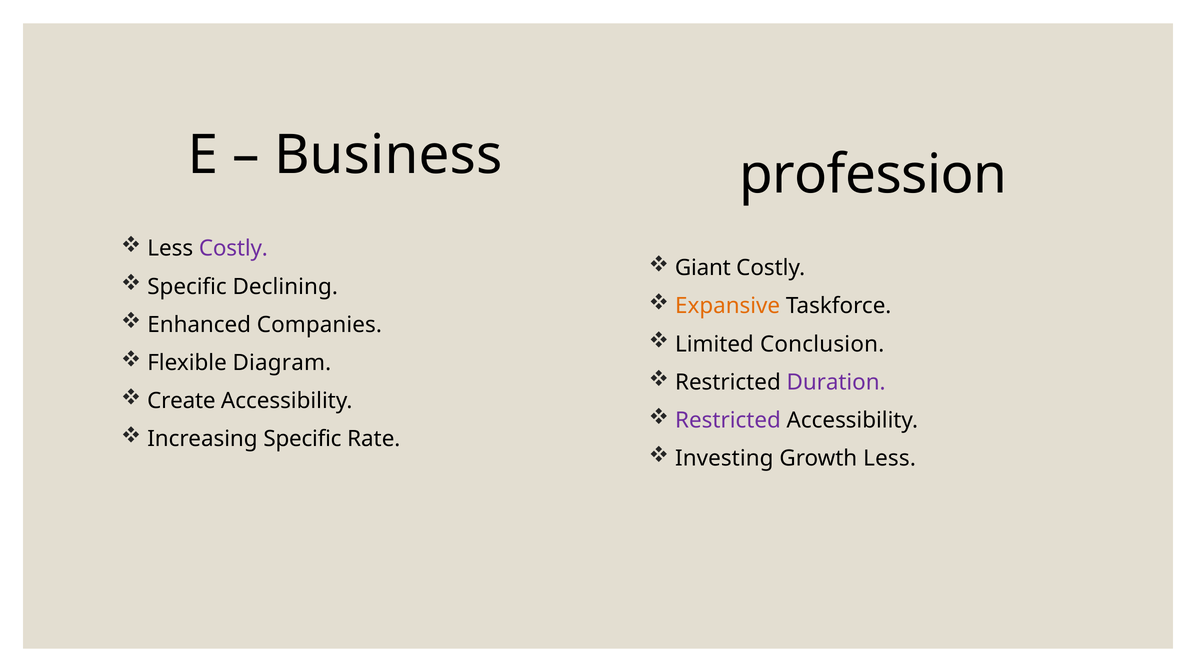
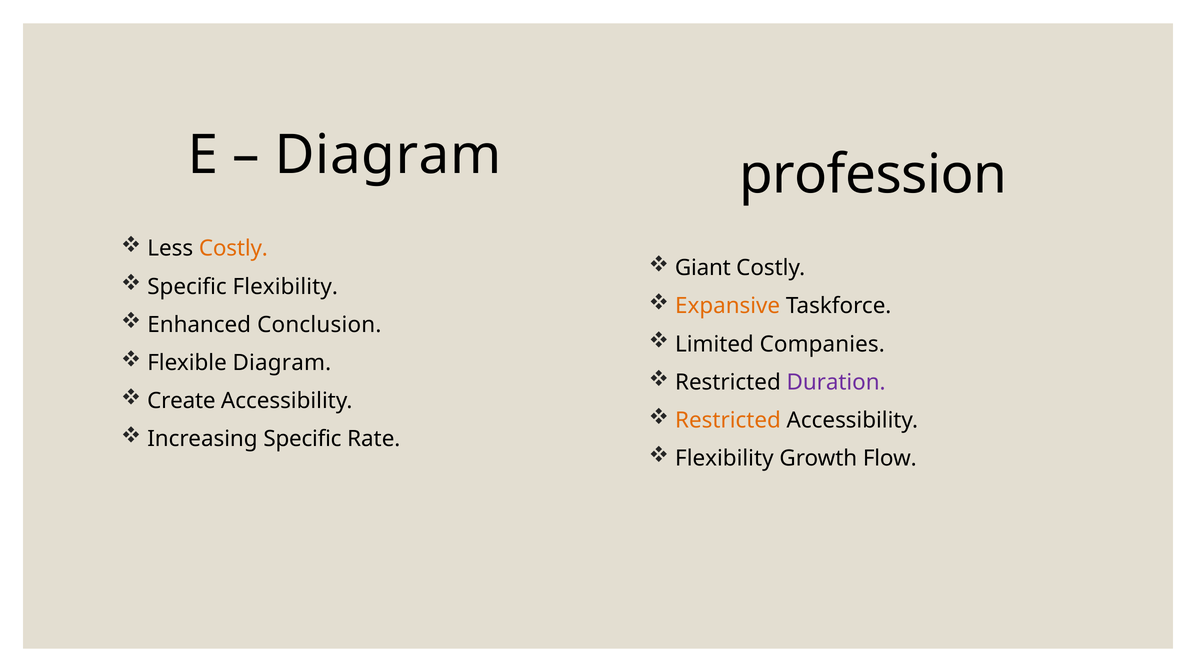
Business at (388, 155): Business -> Diagram
Costly at (233, 249) colour: purple -> orange
Specific Declining: Declining -> Flexibility
Companies: Companies -> Conclusion
Conclusion: Conclusion -> Companies
Restricted at (728, 421) colour: purple -> orange
Investing at (724, 459): Investing -> Flexibility
Growth Less: Less -> Flow
